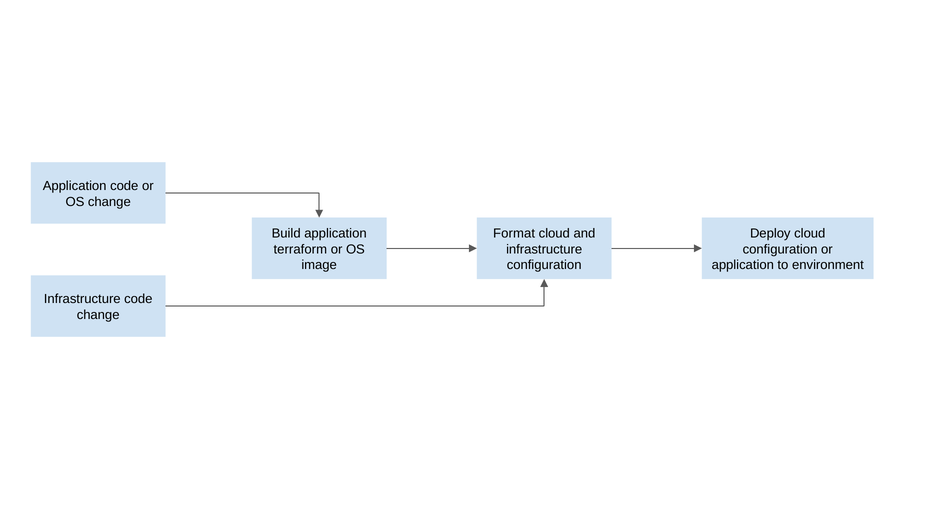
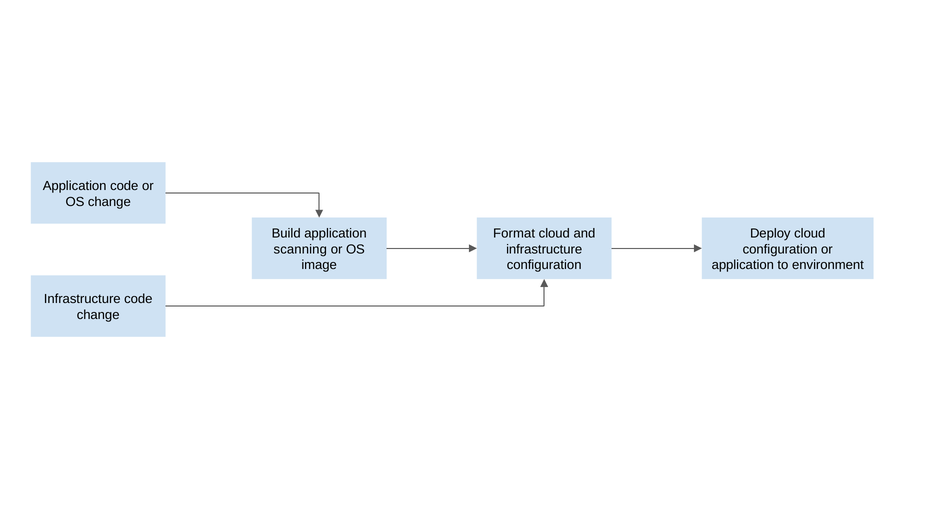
terraform: terraform -> scanning
